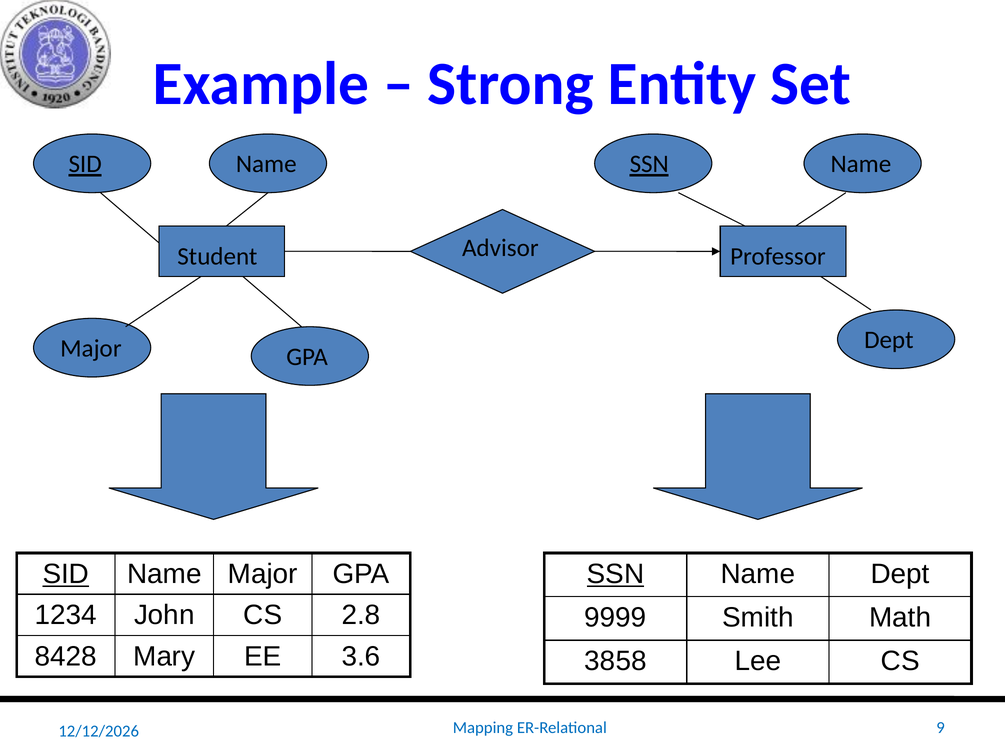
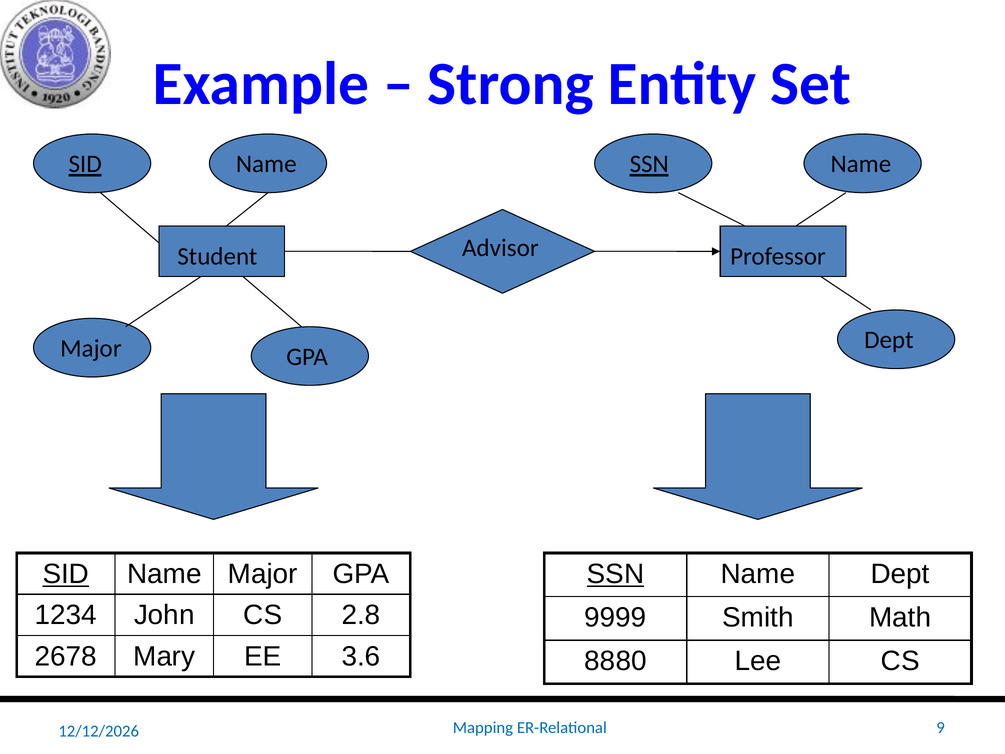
8428: 8428 -> 2678
3858: 3858 -> 8880
